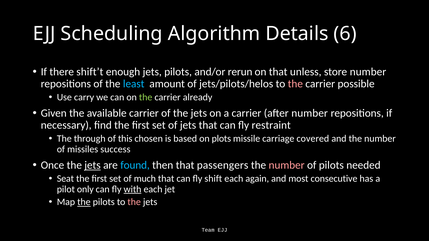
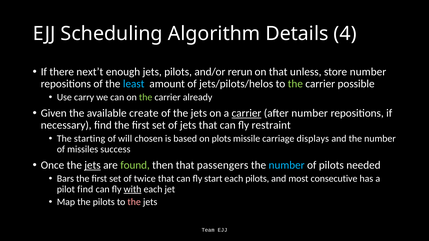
6: 6 -> 4
shift’t: shift’t -> next’t
the at (295, 84) colour: pink -> light green
available carrier: carrier -> create
carrier at (246, 113) underline: none -> present
through: through -> starting
this: this -> will
covered: covered -> displays
found colour: light blue -> light green
number at (287, 165) colour: pink -> light blue
Seat: Seat -> Bars
much: much -> twice
shift: shift -> start
each again: again -> pilots
pilot only: only -> find
the at (84, 202) underline: present -> none
